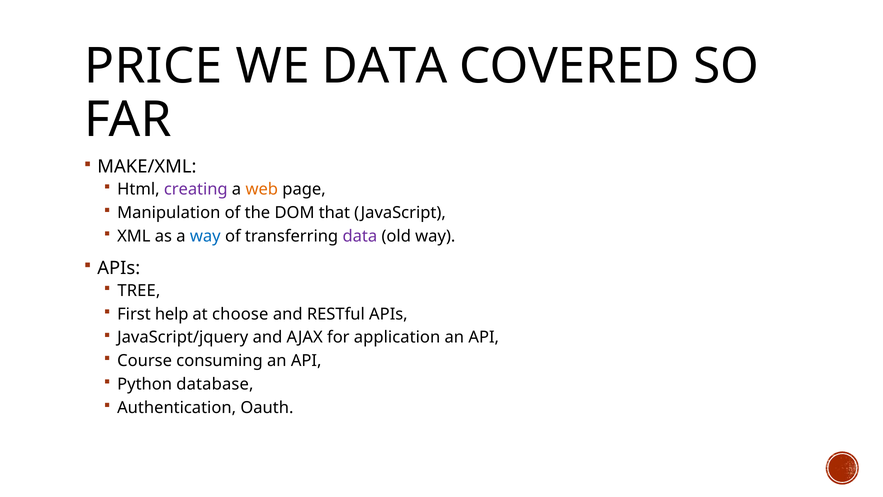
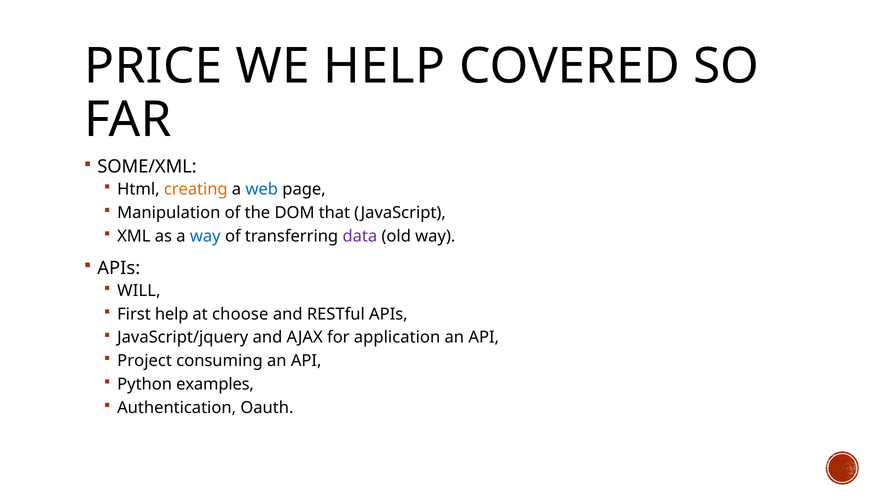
WE DATA: DATA -> HELP
MAKE/XML: MAKE/XML -> SOME/XML
creating colour: purple -> orange
web colour: orange -> blue
TREE: TREE -> WILL
Course: Course -> Project
database: database -> examples
